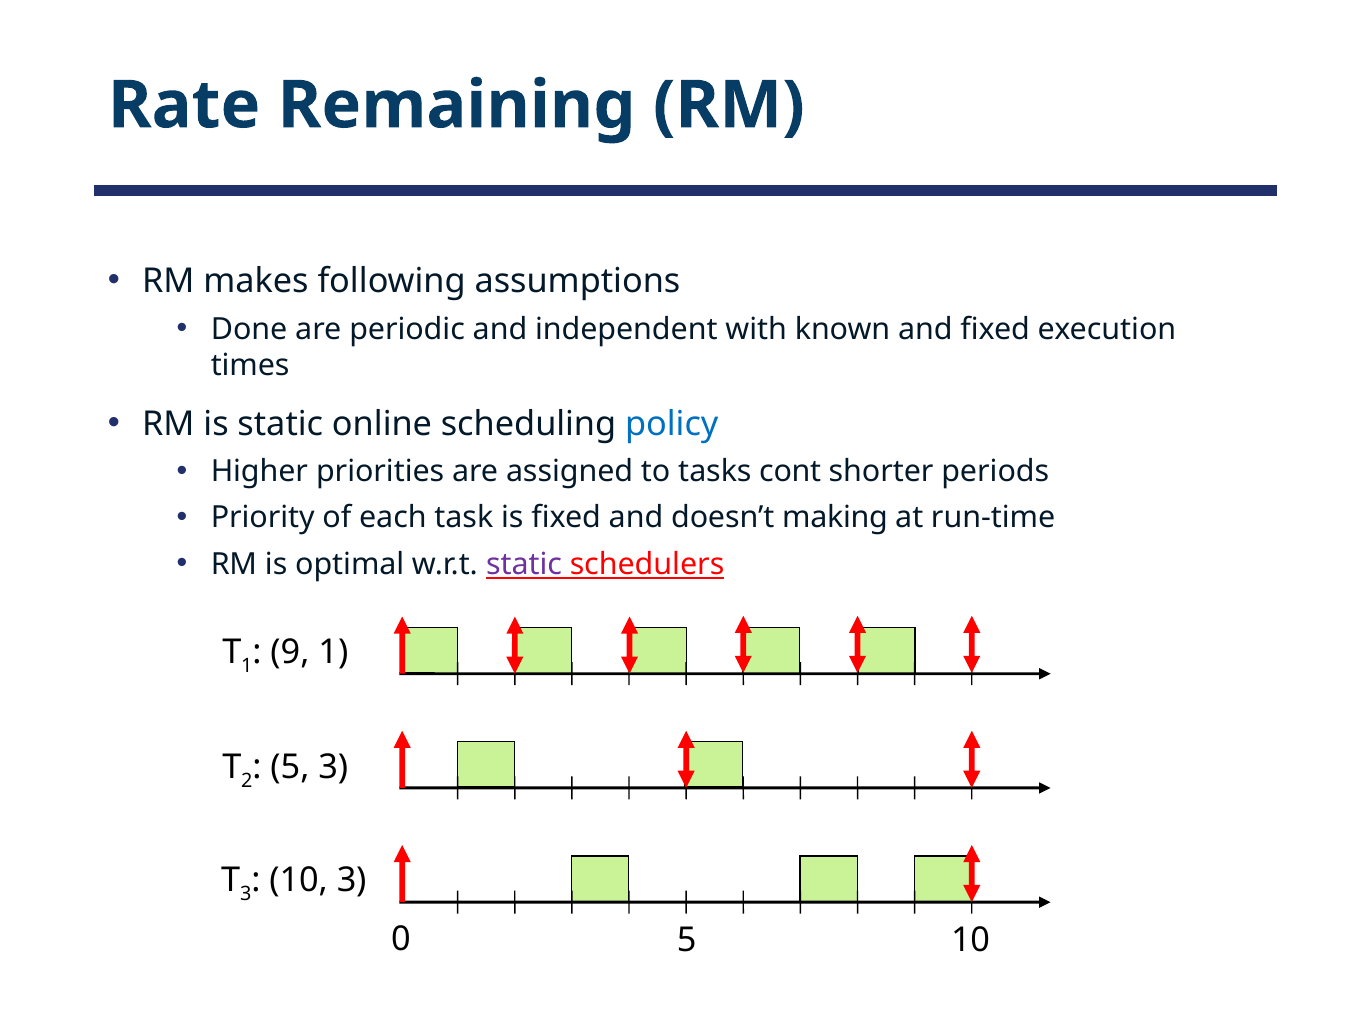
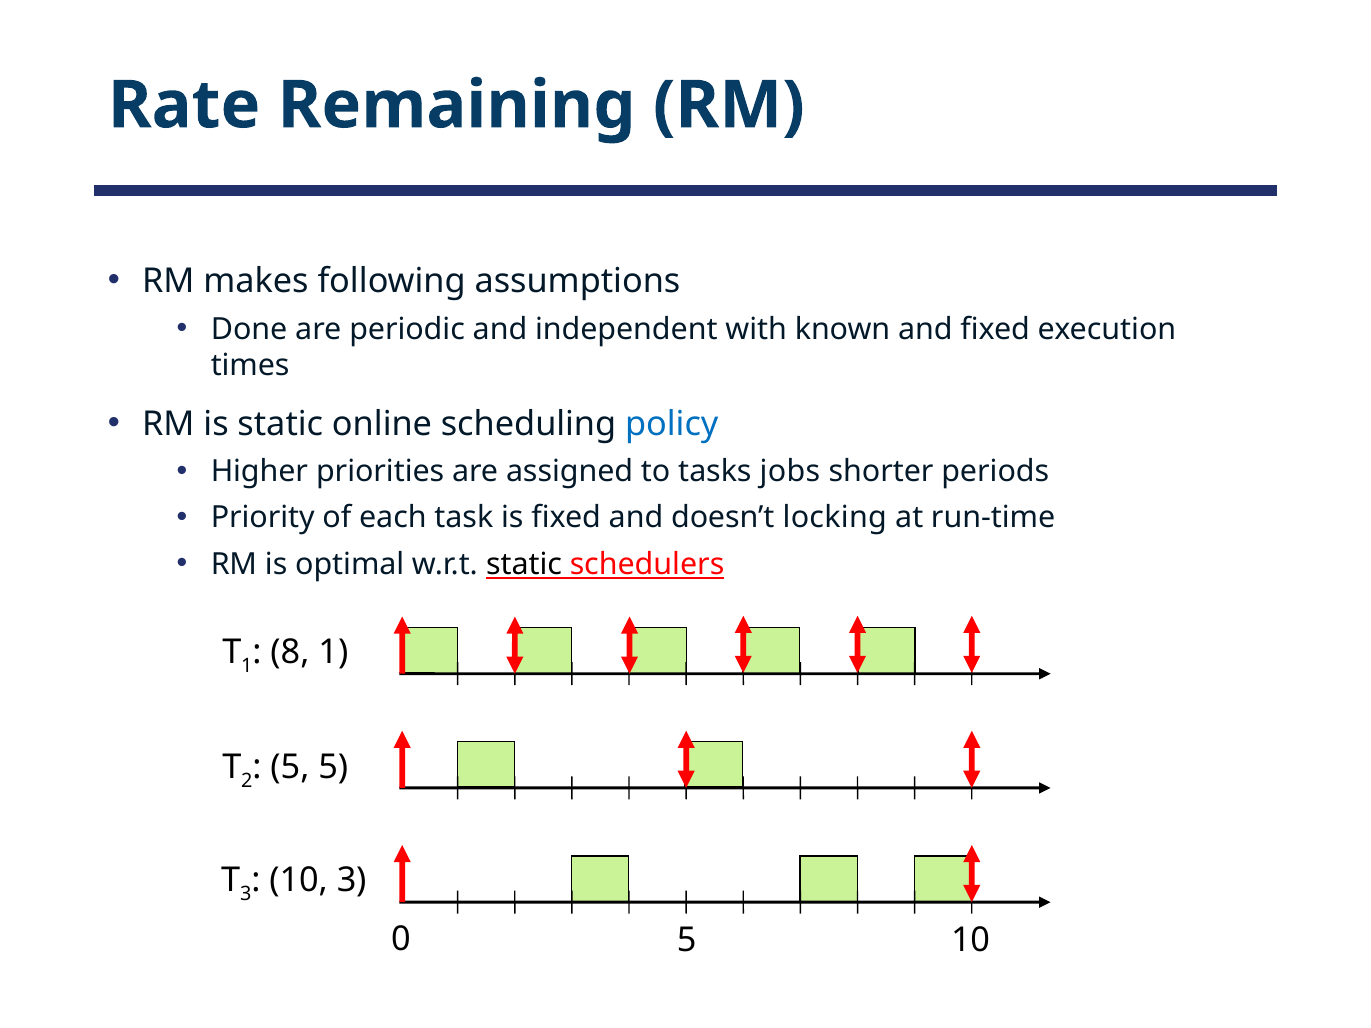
cont: cont -> jobs
making: making -> locking
static at (524, 564) colour: purple -> black
9: 9 -> 8
5 3: 3 -> 5
